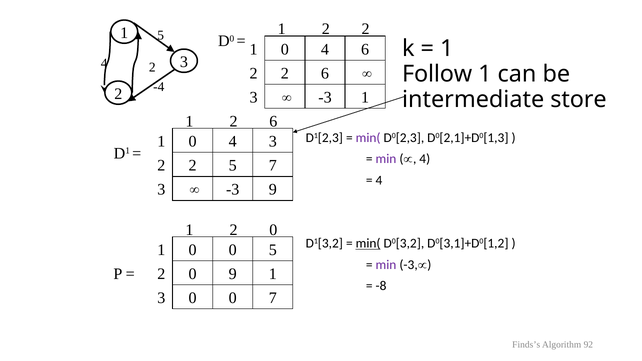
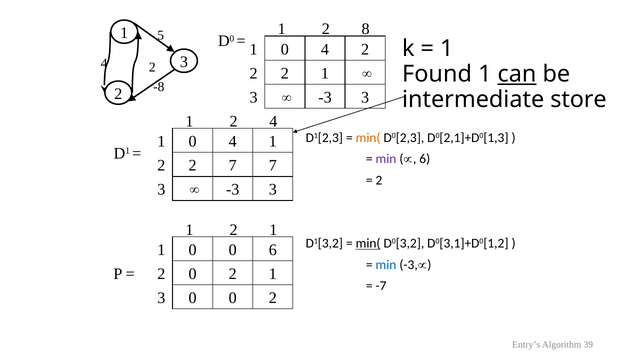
2 2: 2 -> 8
6 at (365, 49): 6 -> 2
6 at (325, 73): 6 -> 1
Follow: Follow -> Found
can underline: none -> present
-4: -4 -> -8
1 at (365, 97): 1 -> 3
1 2 6: 6 -> 4
min( at (368, 138) colour: purple -> orange
0 3: 3 -> 1
4 at (425, 159): 4 -> 6
2 5: 5 -> 7
4 at (379, 180): 4 -> 2
9 at (273, 190): 9 -> 3
1 2 0: 0 -> 1
0 5: 5 -> 6
min at (386, 265) colour: purple -> blue
9 at (233, 274): 9 -> 2
-8: -8 -> -7
0 0 7: 7 -> 2
Finds’s: Finds’s -> Entry’s
92: 92 -> 39
